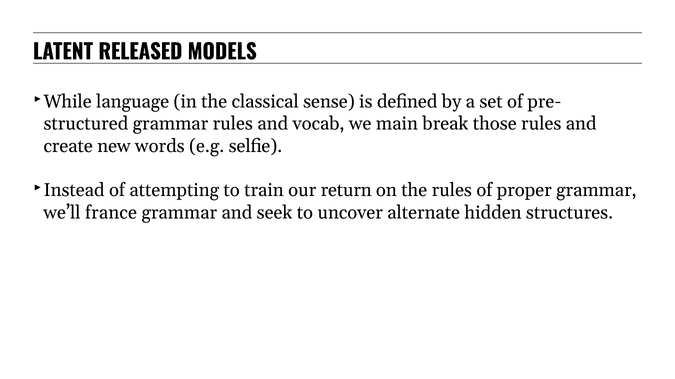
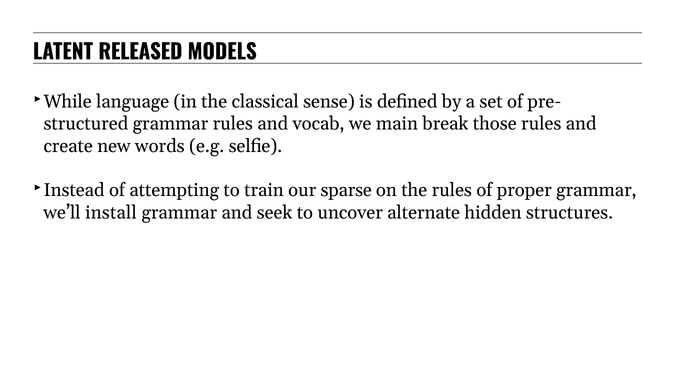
return: return -> sparse
france: france -> install
